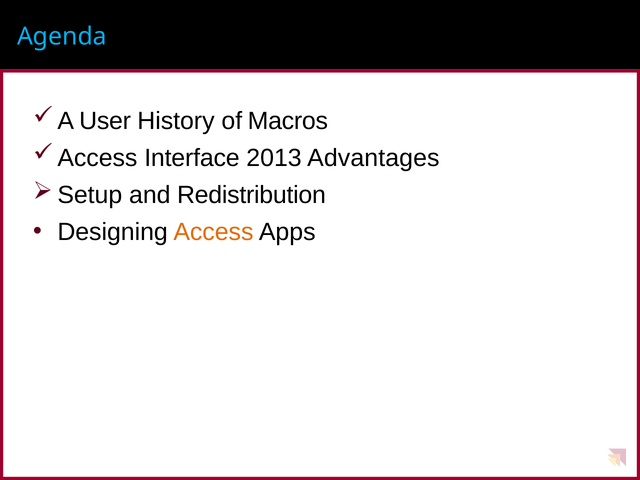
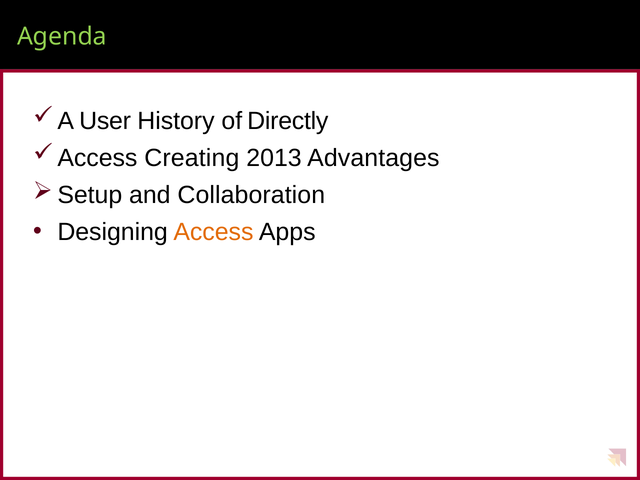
Agenda colour: light blue -> light green
Macros: Macros -> Directly
Interface: Interface -> Creating
Redistribution: Redistribution -> Collaboration
